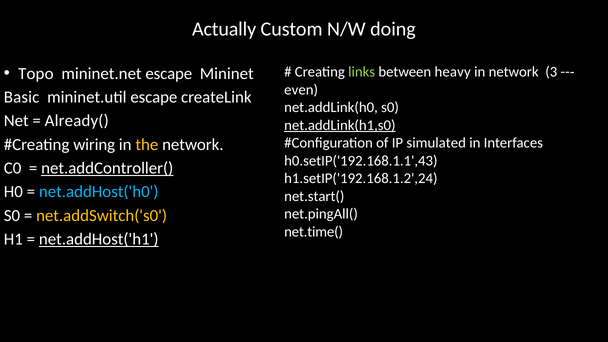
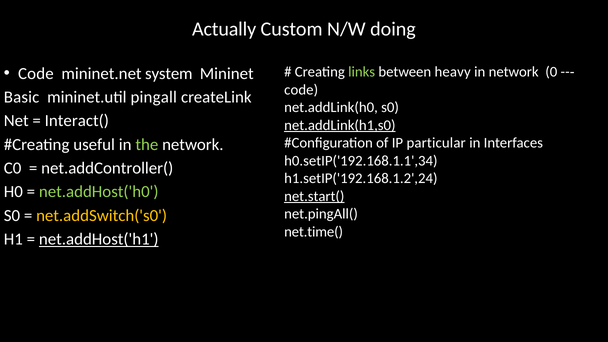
Topo at (36, 74): Topo -> Code
mininet.net escape: escape -> system
3: 3 -> 0
even at (301, 90): even -> code
mininet.util escape: escape -> pingall
Already(: Already( -> Interact(
simulated: simulated -> particular
wiring: wiring -> useful
the colour: yellow -> light green
h0.setIP('192.168.1.1',43: h0.setIP('192.168.1.1',43 -> h0.setIP('192.168.1.1',34
net.addController( underline: present -> none
net.addHost('h0 colour: light blue -> light green
net.start( underline: none -> present
